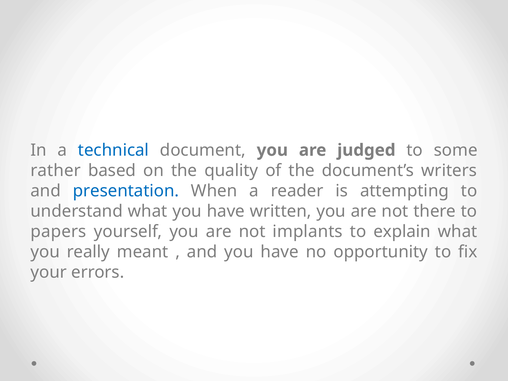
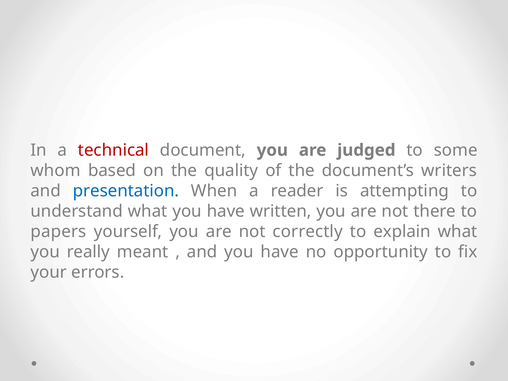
technical colour: blue -> red
rather: rather -> whom
implants: implants -> correctly
